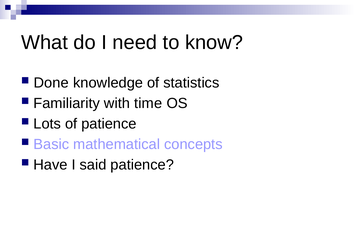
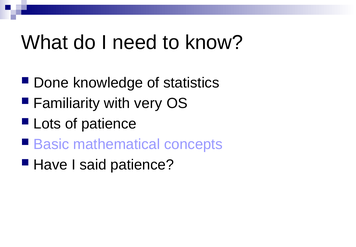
time: time -> very
